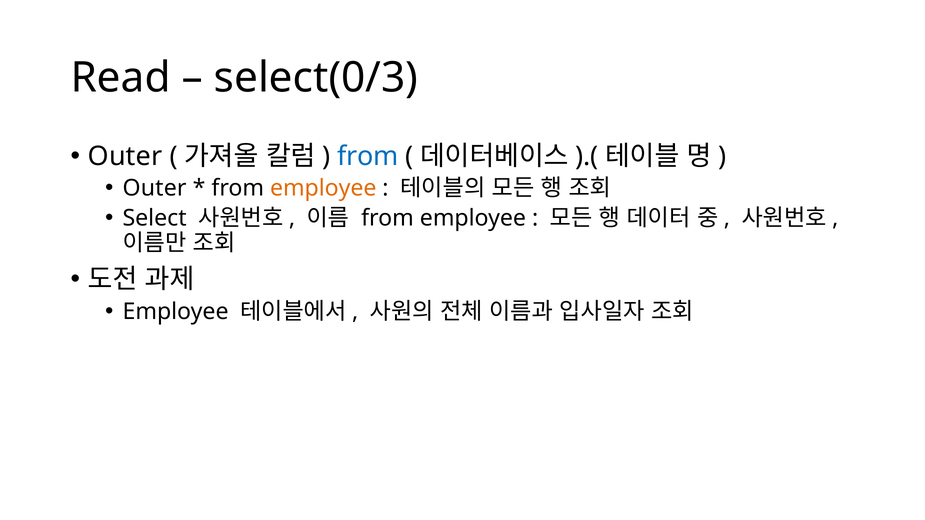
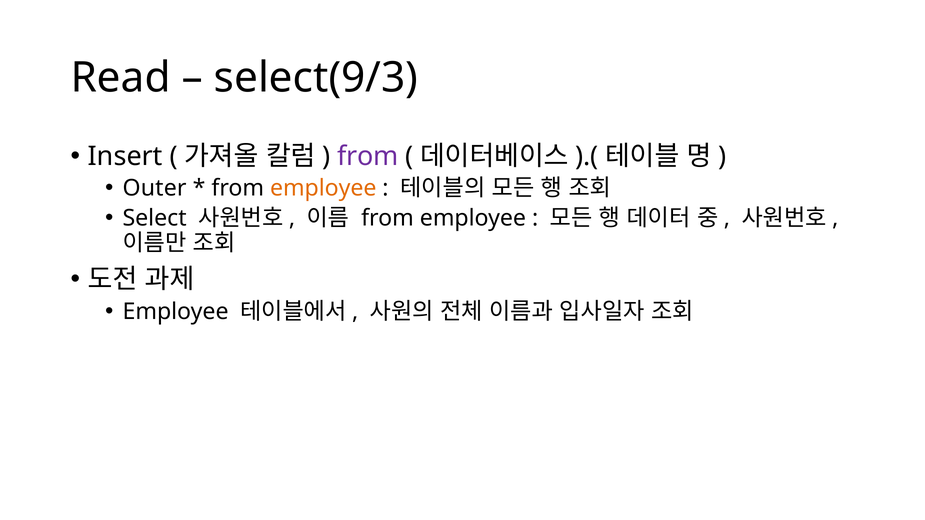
select(0/3: select(0/3 -> select(9/3
Outer at (125, 156): Outer -> Insert
from at (368, 156) colour: blue -> purple
